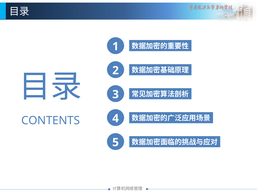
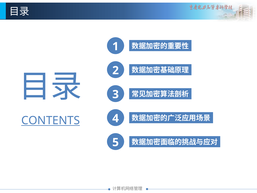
CONTENTS underline: none -> present
